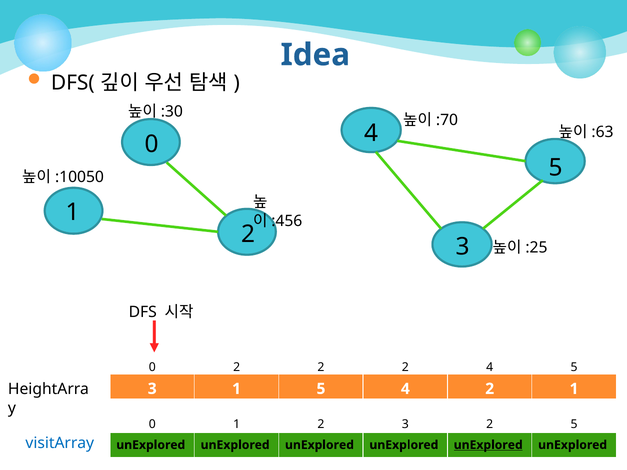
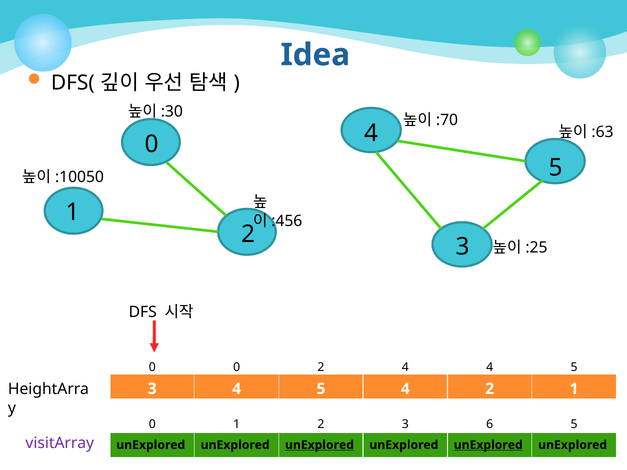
0 2: 2 -> 0
2 at (405, 367): 2 -> 4
1 at (237, 389): 1 -> 4
3 2: 2 -> 6
visitArray colour: blue -> purple
unExplored at (319, 445) underline: none -> present
